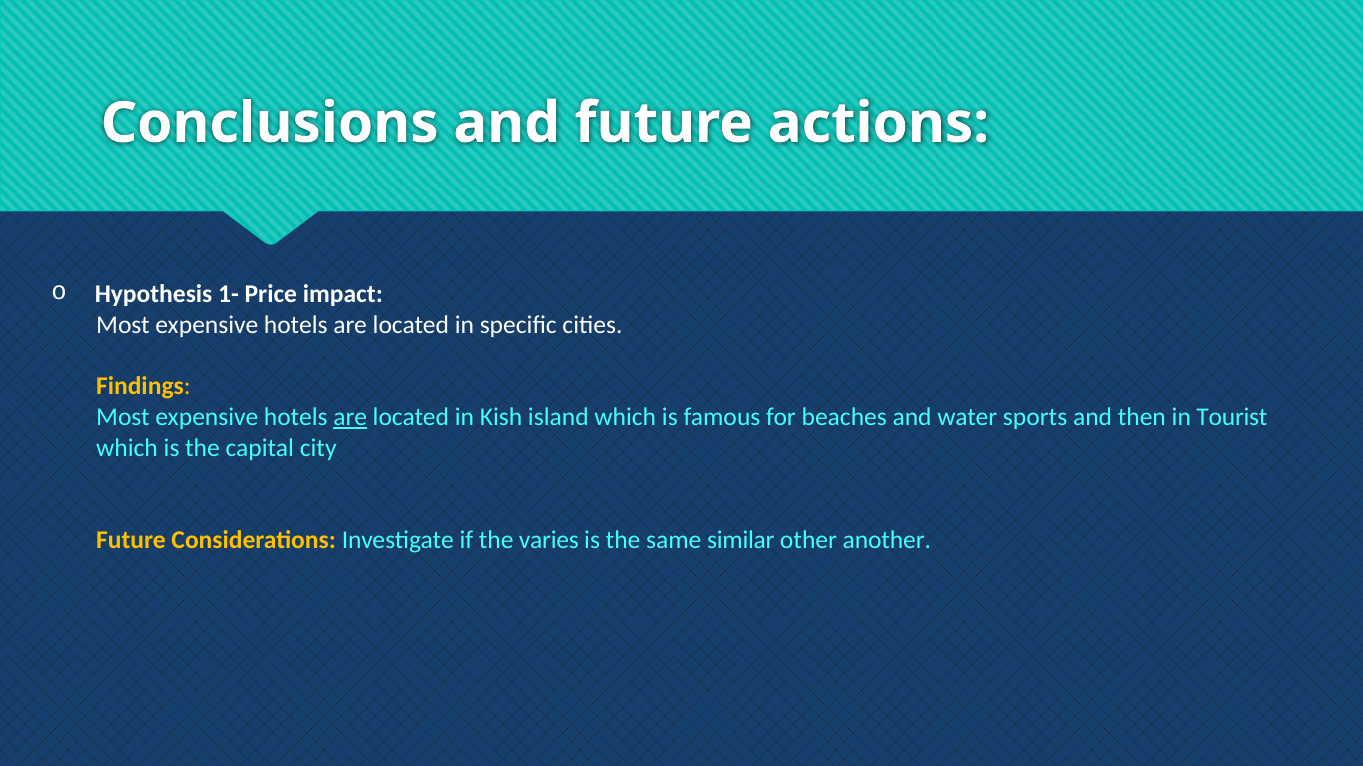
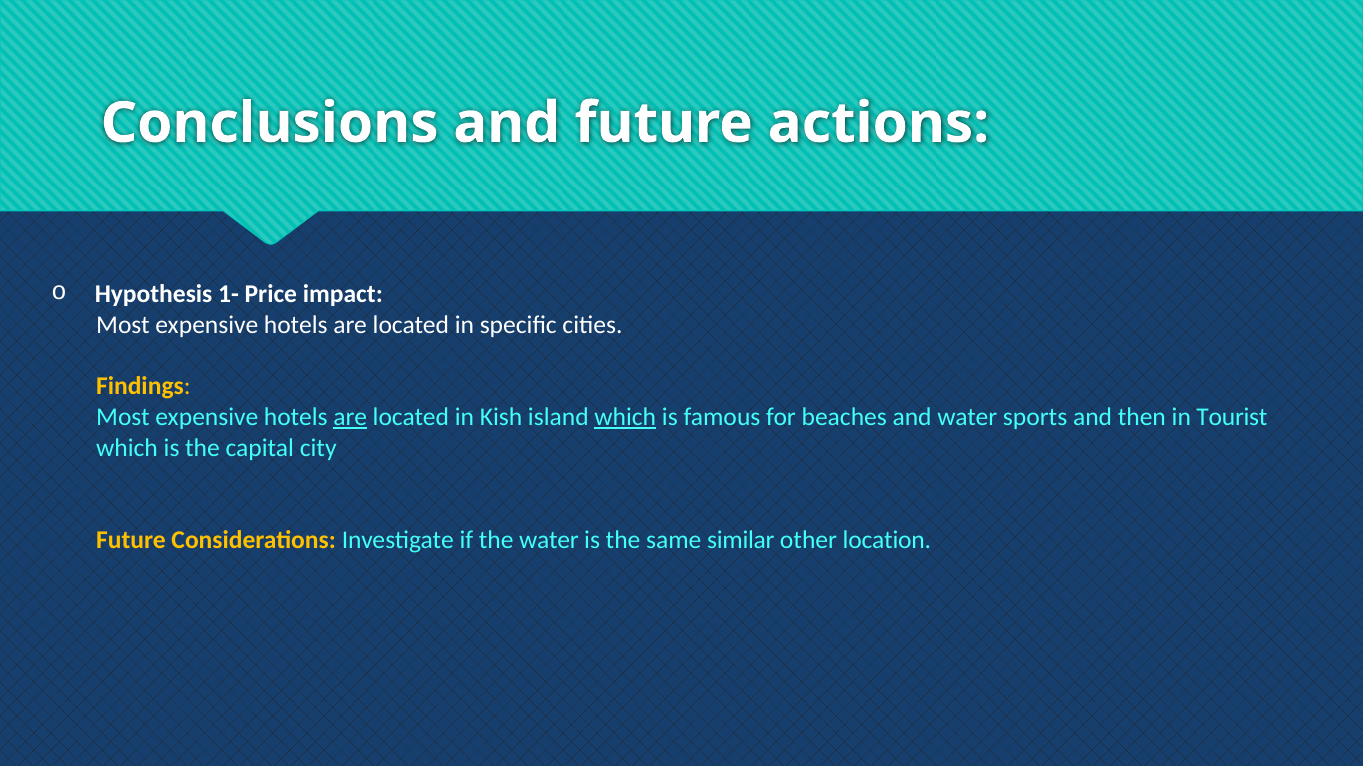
which at (625, 417) underline: none -> present
the varies: varies -> water
another: another -> location
